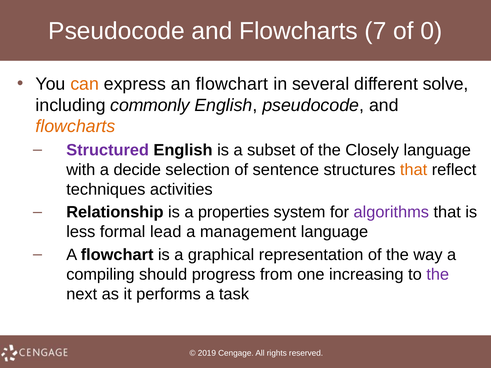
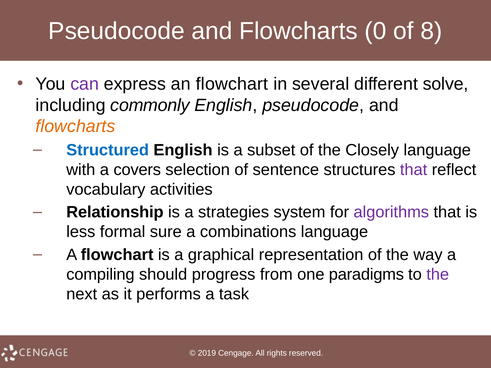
7: 7 -> 0
0: 0 -> 8
can colour: orange -> purple
Structured colour: purple -> blue
decide: decide -> covers
that at (414, 170) colour: orange -> purple
techniques: techniques -> vocabulary
properties: properties -> strategies
lead: lead -> sure
management: management -> combinations
increasing: increasing -> paradigms
